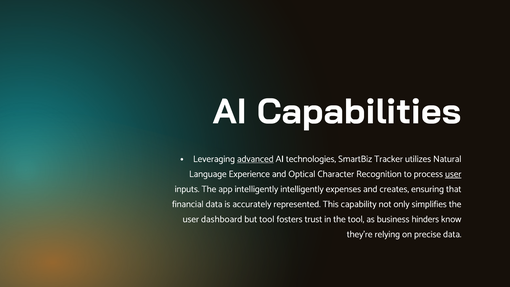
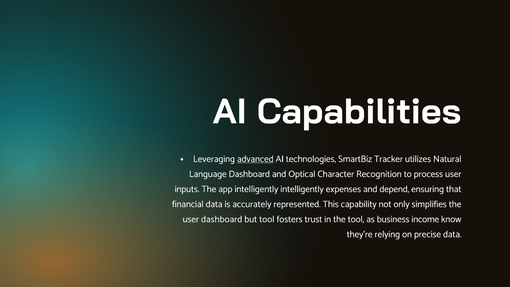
Language Experience: Experience -> Dashboard
user at (453, 174) underline: present -> none
creates: creates -> depend
hinders: hinders -> income
